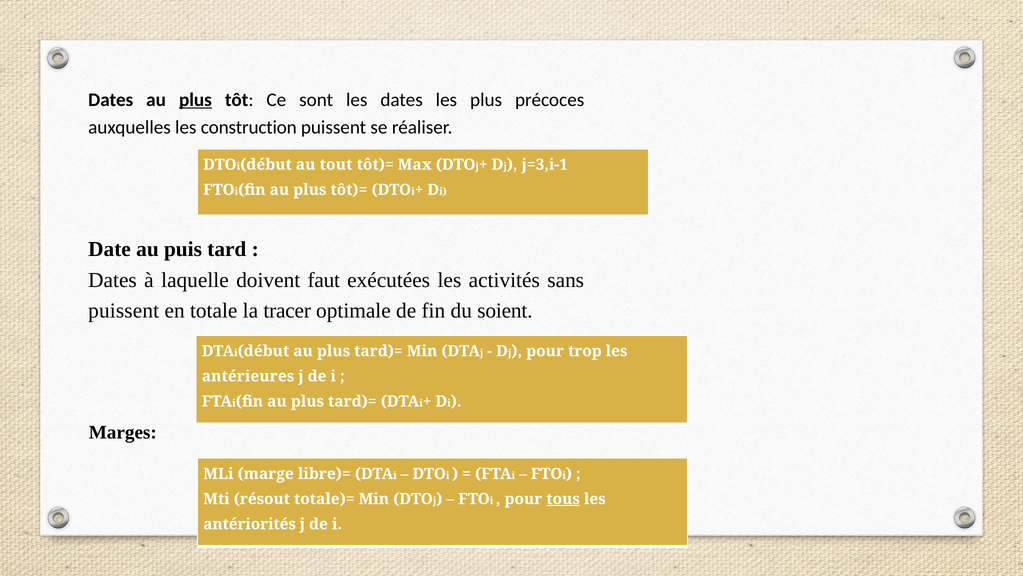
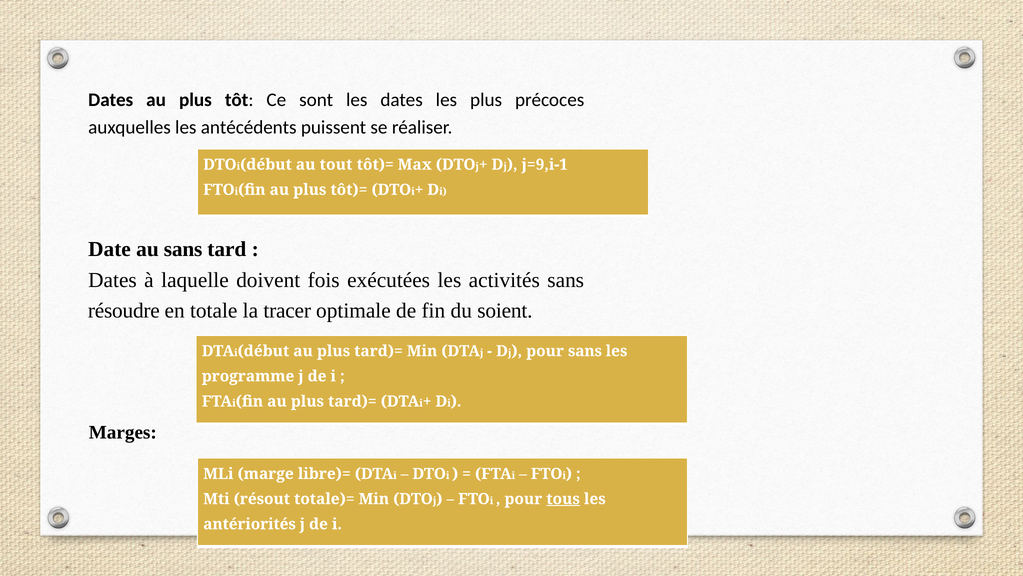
plus at (195, 100) underline: present -> none
construction: construction -> antécédents
j=3,i-1: j=3,i-1 -> j=9,i-1
au puis: puis -> sans
faut: faut -> fois
puissent at (124, 310): puissent -> résoudre
pour trop: trop -> sans
antérieures: antérieures -> programme
